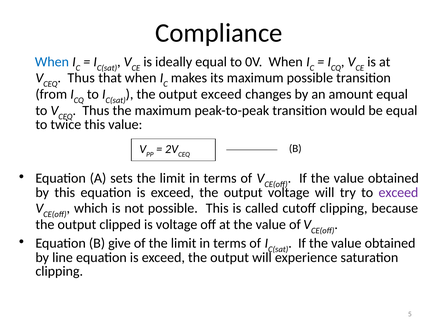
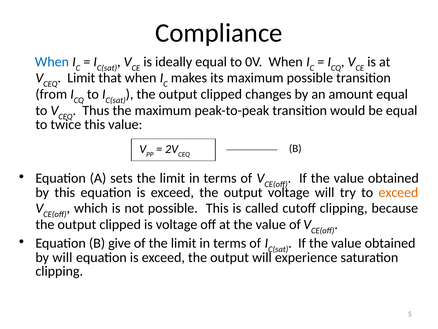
Thus at (81, 78): Thus -> Limit
exceed at (221, 94): exceed -> clipped
exceed at (398, 192) colour: purple -> orange
by line: line -> will
